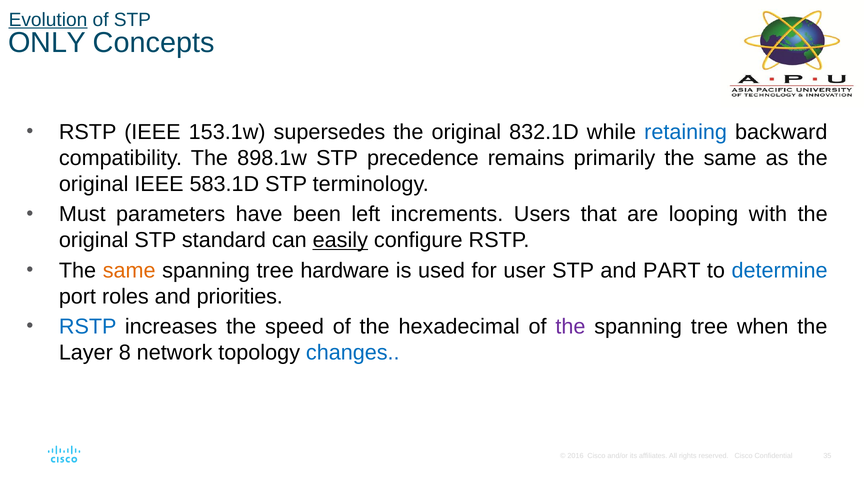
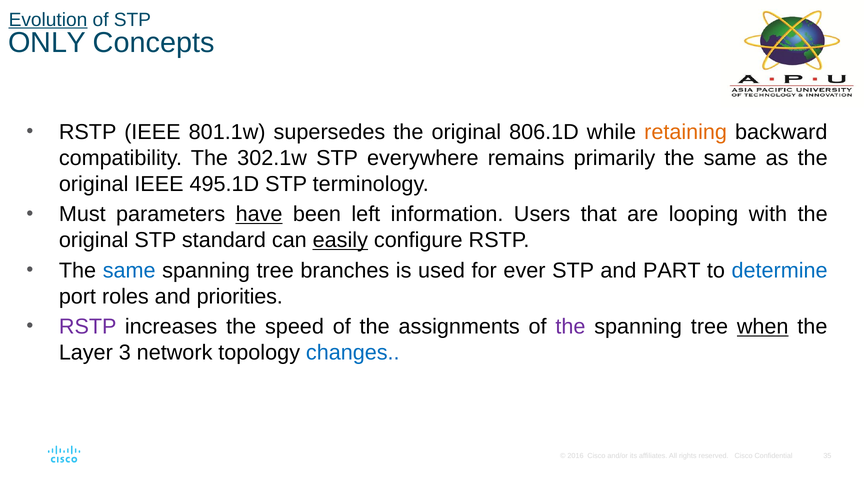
153.1w: 153.1w -> 801.1w
832.1D: 832.1D -> 806.1D
retaining colour: blue -> orange
898.1w: 898.1w -> 302.1w
precedence: precedence -> everywhere
583.1D: 583.1D -> 495.1D
have underline: none -> present
increments: increments -> information
same at (129, 270) colour: orange -> blue
hardware: hardware -> branches
user: user -> ever
RSTP at (88, 327) colour: blue -> purple
hexadecimal: hexadecimal -> assignments
when underline: none -> present
8: 8 -> 3
